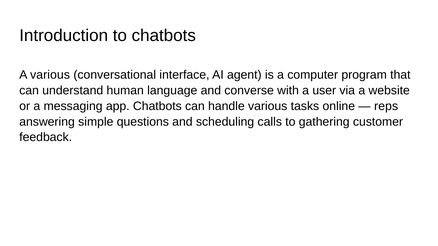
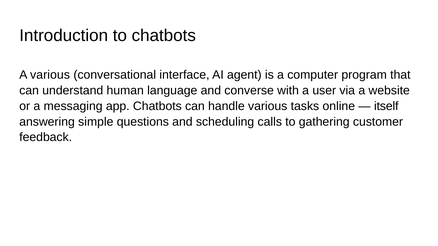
reps: reps -> itself
